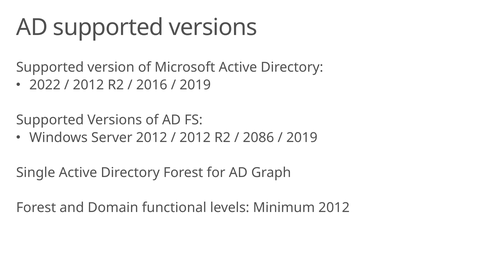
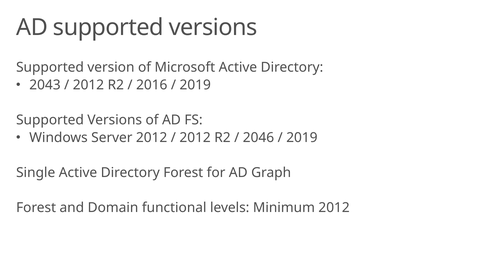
2022: 2022 -> 2043
2086: 2086 -> 2046
